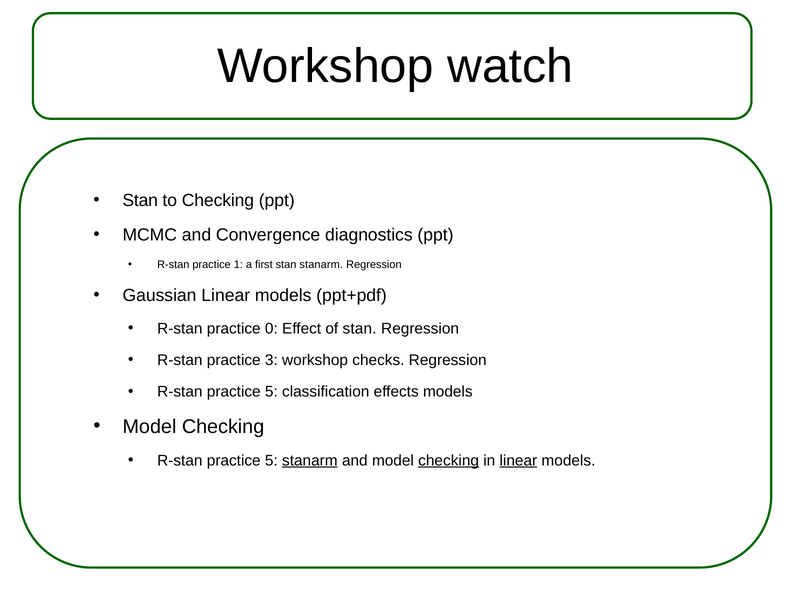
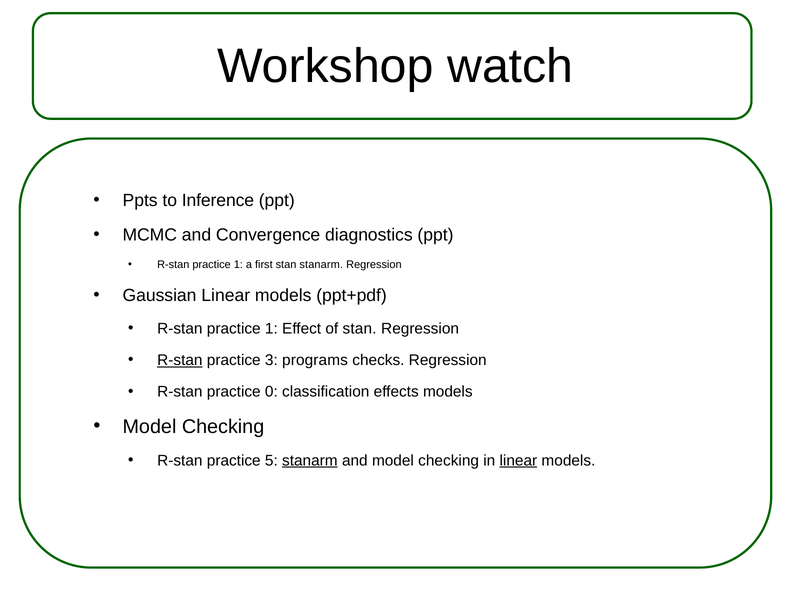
Stan at (140, 200): Stan -> Ppts
to Checking: Checking -> Inference
0 at (271, 328): 0 -> 1
R-stan at (180, 360) underline: none -> present
3 workshop: workshop -> programs
5 at (271, 391): 5 -> 0
checking at (449, 460) underline: present -> none
